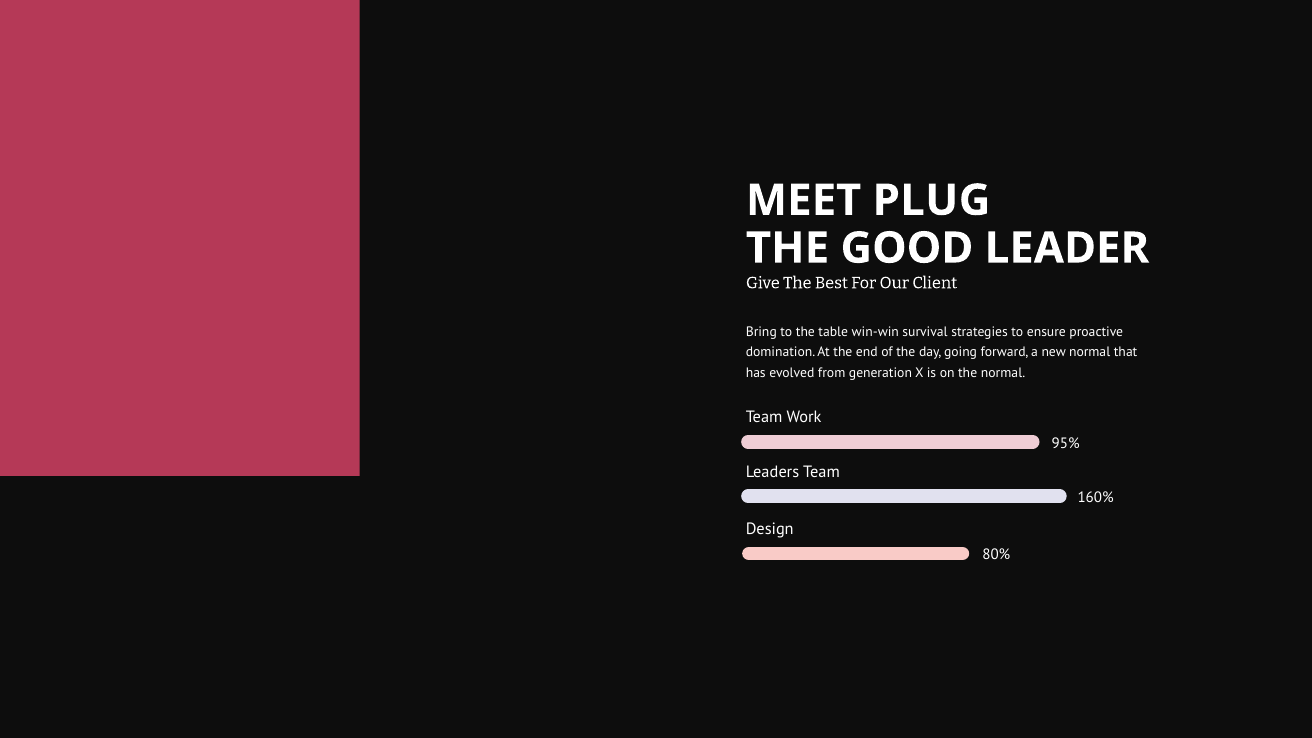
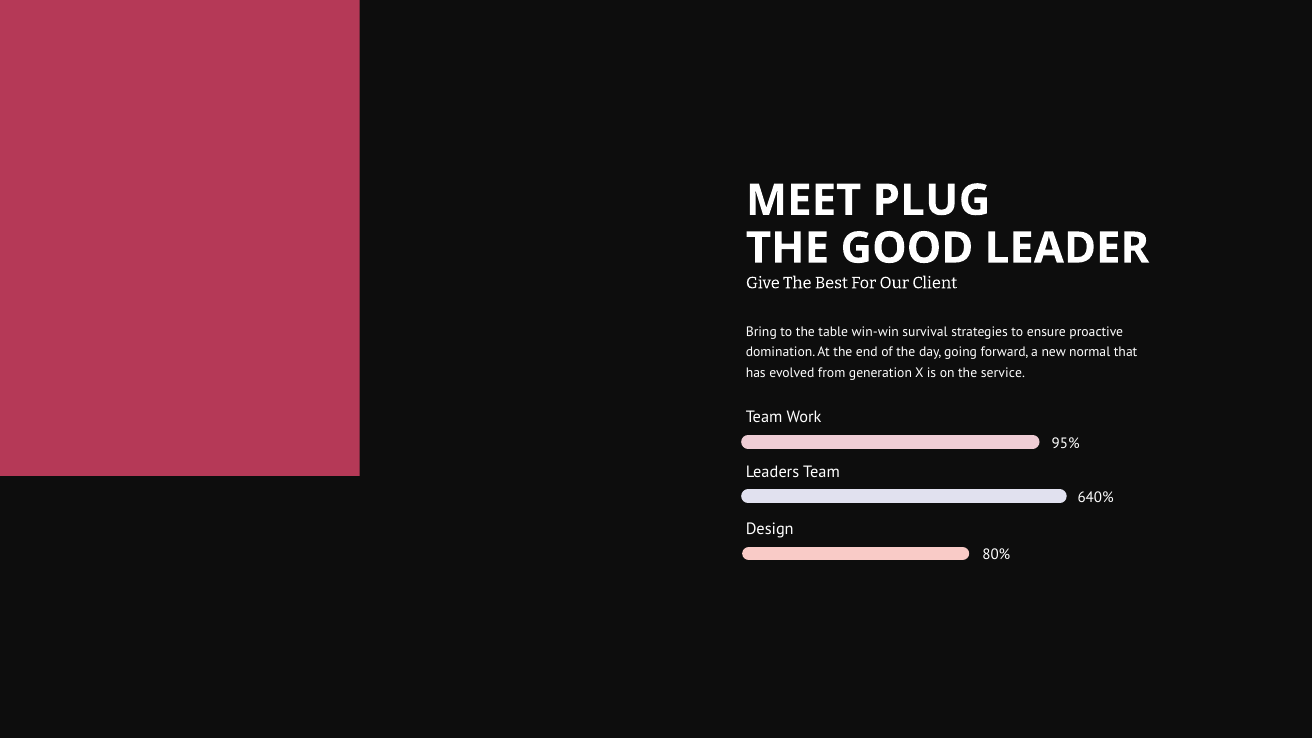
the normal: normal -> service
160%: 160% -> 640%
